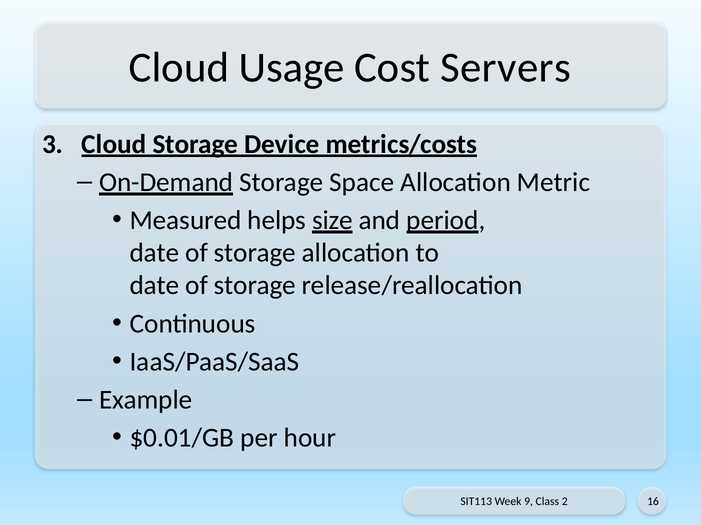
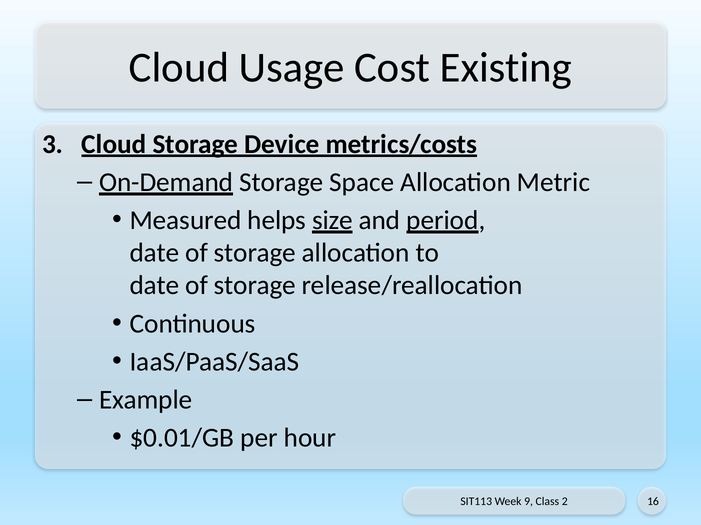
Servers: Servers -> Existing
